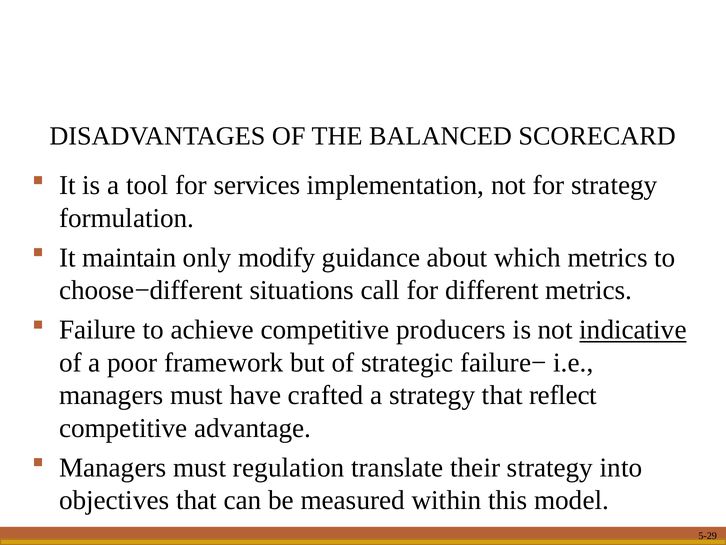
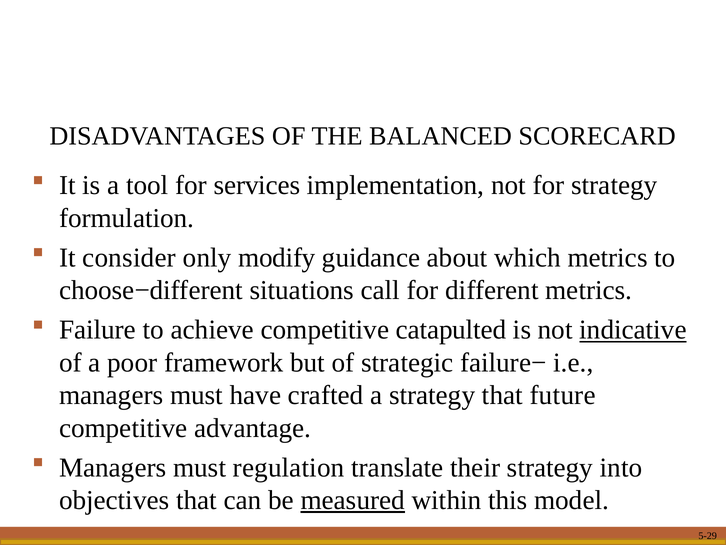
maintain: maintain -> consider
producers: producers -> catapulted
reflect: reflect -> future
measured underline: none -> present
